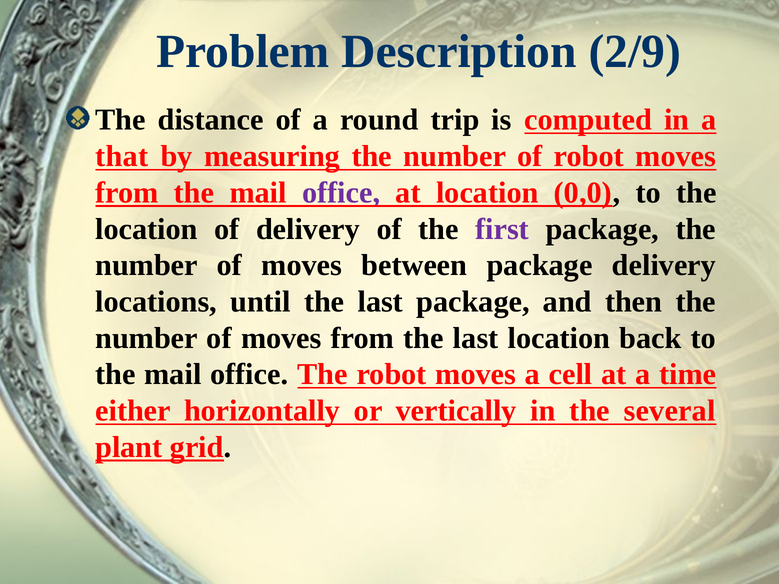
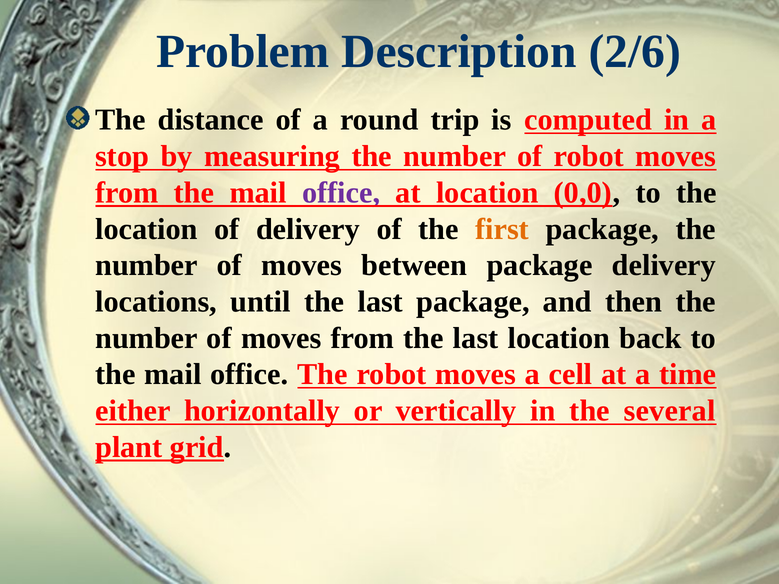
2/9: 2/9 -> 2/6
that: that -> stop
first colour: purple -> orange
